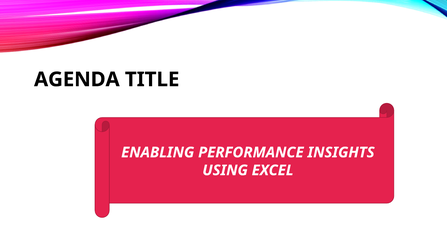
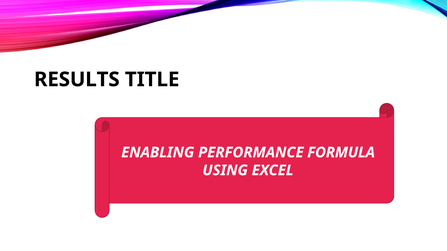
AGENDA: AGENDA -> RESULTS
INSIGHTS: INSIGHTS -> FORMULA
